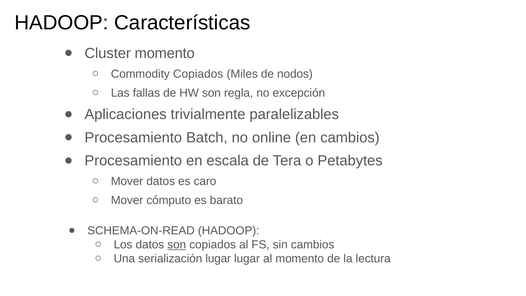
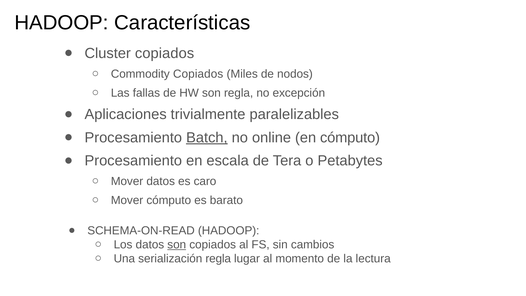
Cluster momento: momento -> copiados
Batch underline: none -> present
en cambios: cambios -> cómputo
serialización lugar: lugar -> regla
